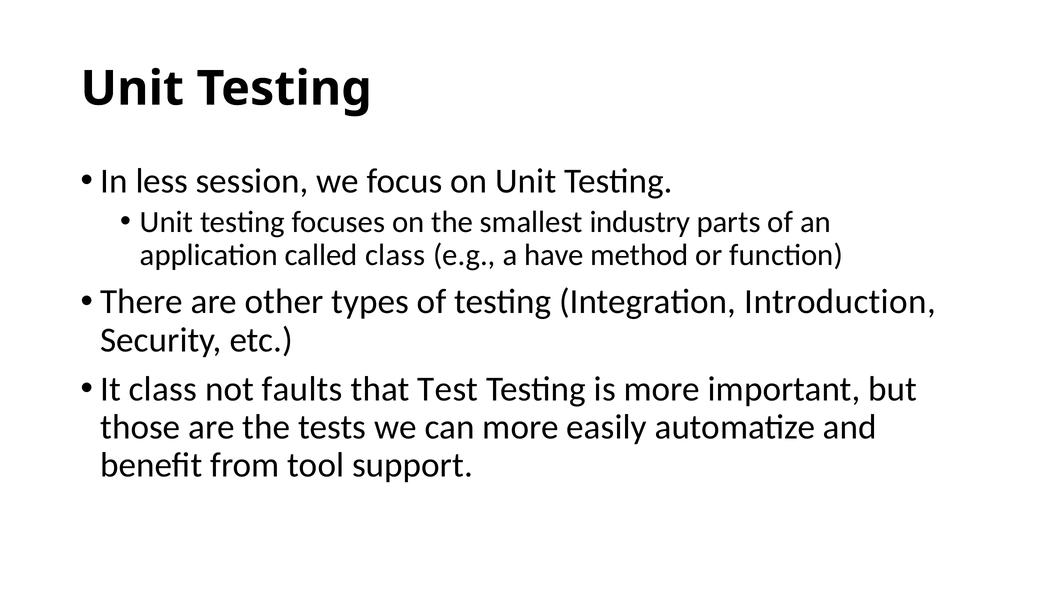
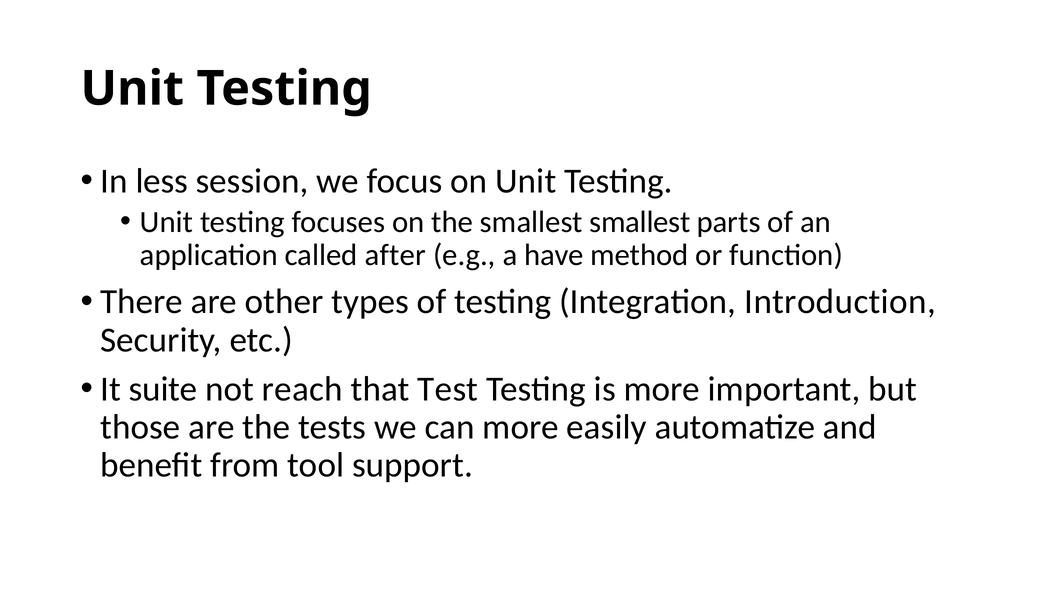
smallest industry: industry -> smallest
called class: class -> after
It class: class -> suite
faults: faults -> reach
